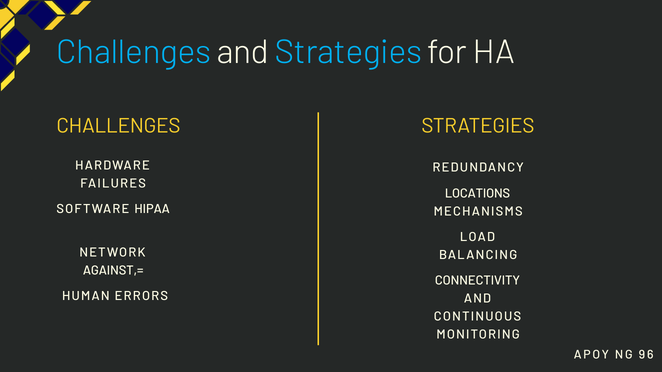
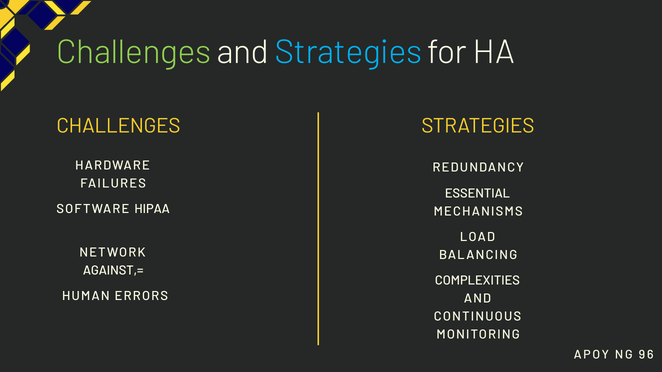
Challenges at (134, 52) colour: light blue -> light green
LOCATIONS: LOCATIONS -> ESSENTIAL
CONNECTIVITY: CONNECTIVITY -> COMPLEXITIES
